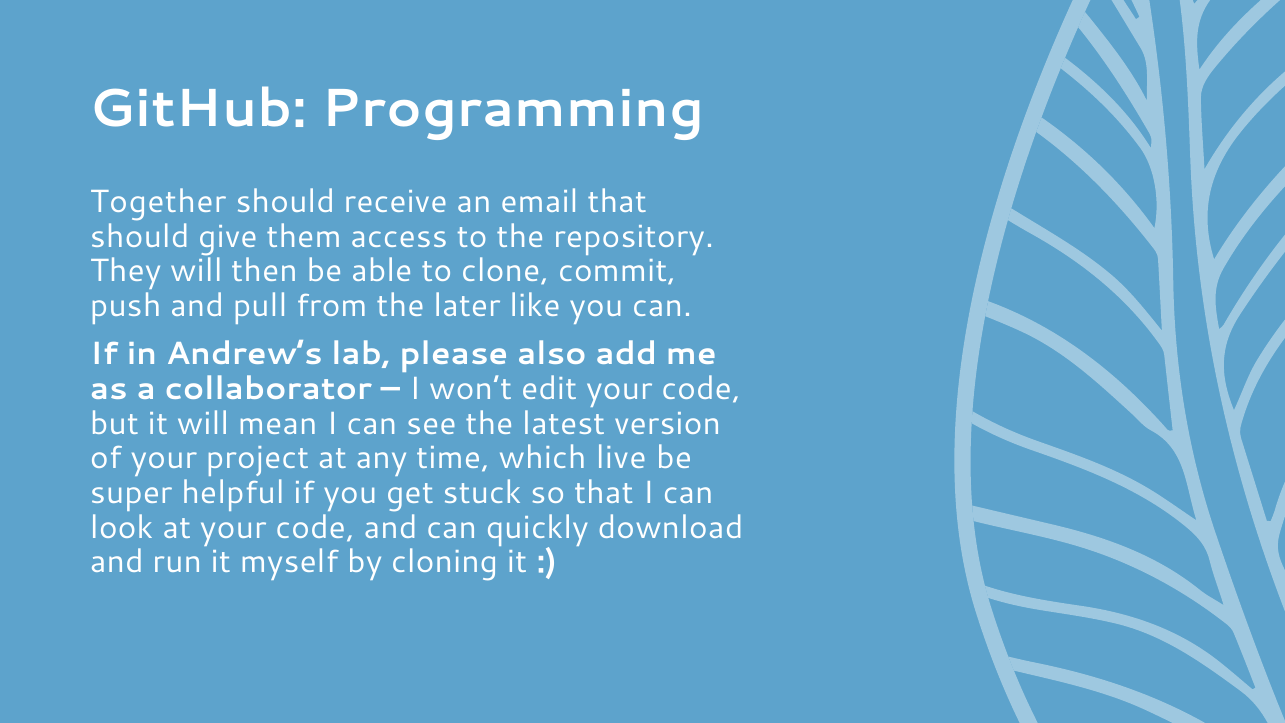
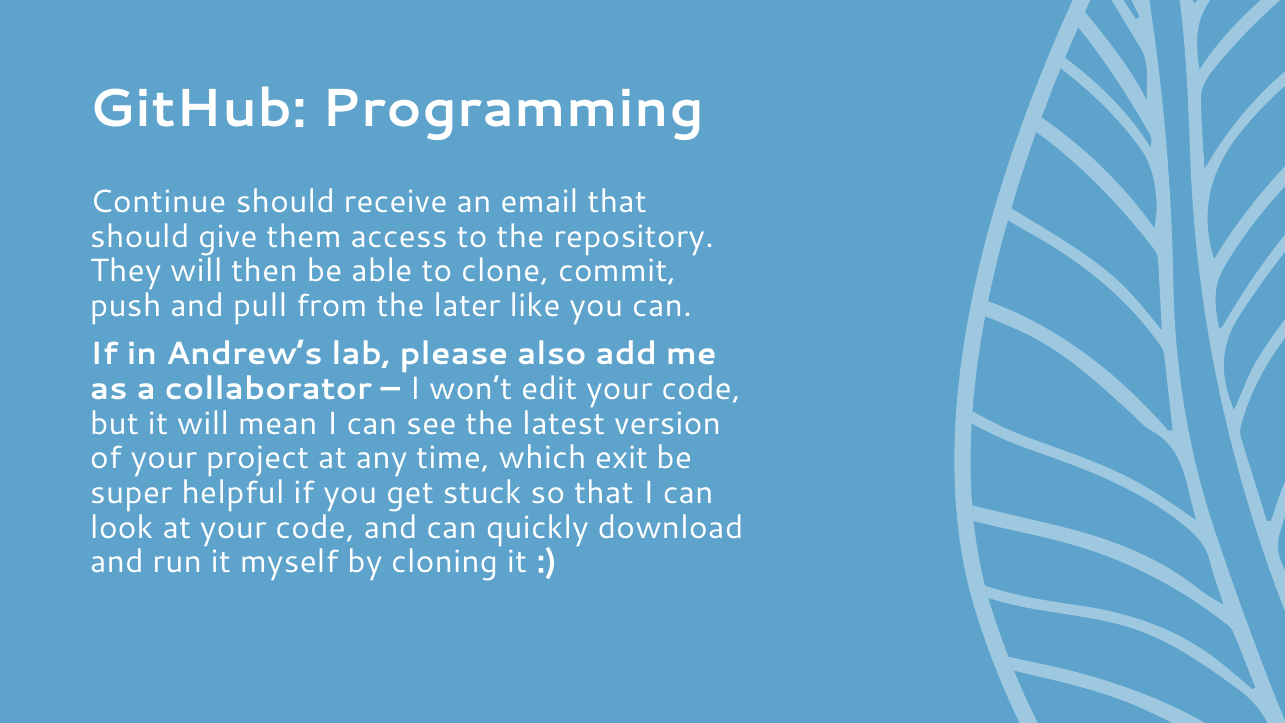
Together: Together -> Continue
live: live -> exit
